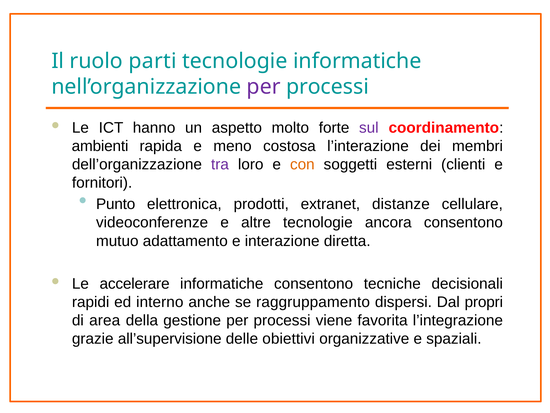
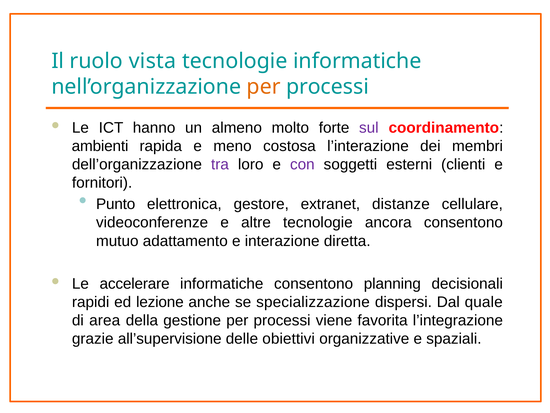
parti: parti -> vista
per at (264, 87) colour: purple -> orange
aspetto: aspetto -> almeno
con colour: orange -> purple
prodotti: prodotti -> gestore
tecniche: tecniche -> planning
interno: interno -> lezione
raggruppamento: raggruppamento -> specializzazione
propri: propri -> quale
